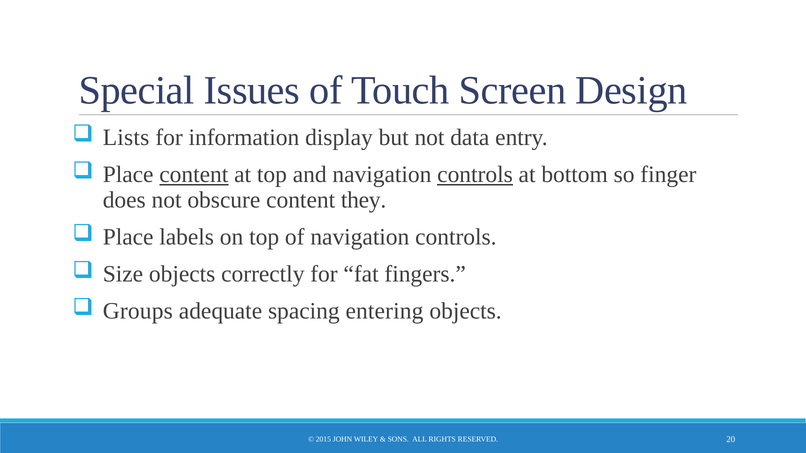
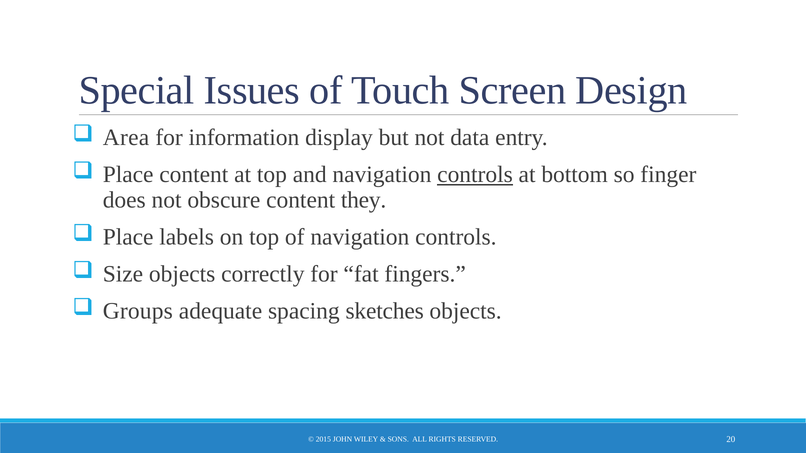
Lists: Lists -> Area
content at (194, 175) underline: present -> none
entering: entering -> sketches
